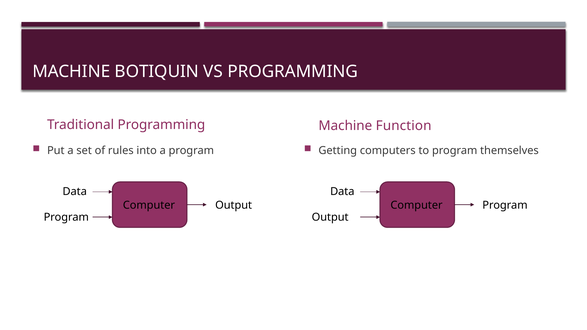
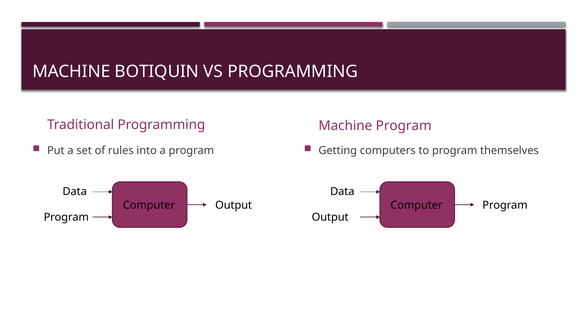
Machine Function: Function -> Program
